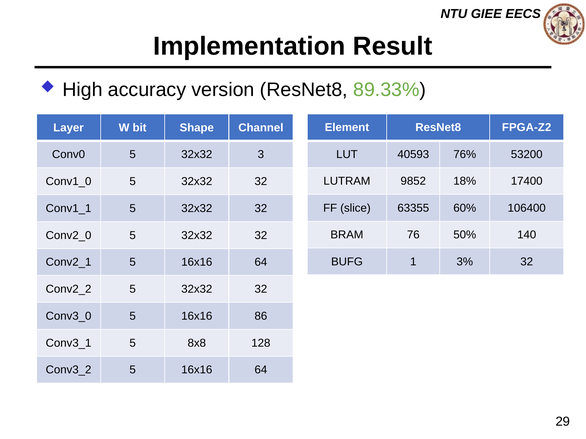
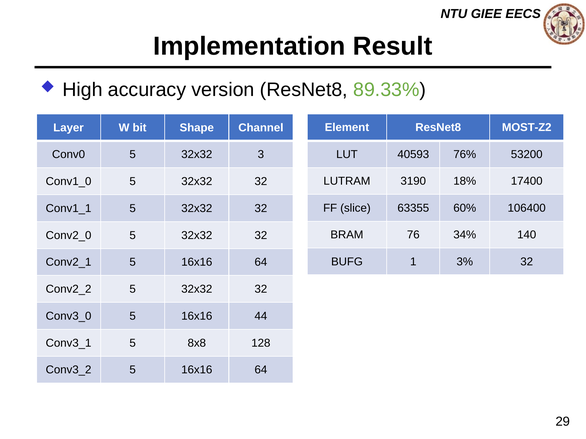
FPGA-Z2: FPGA-Z2 -> MOST-Z2
9852: 9852 -> 3190
50%: 50% -> 34%
86: 86 -> 44
